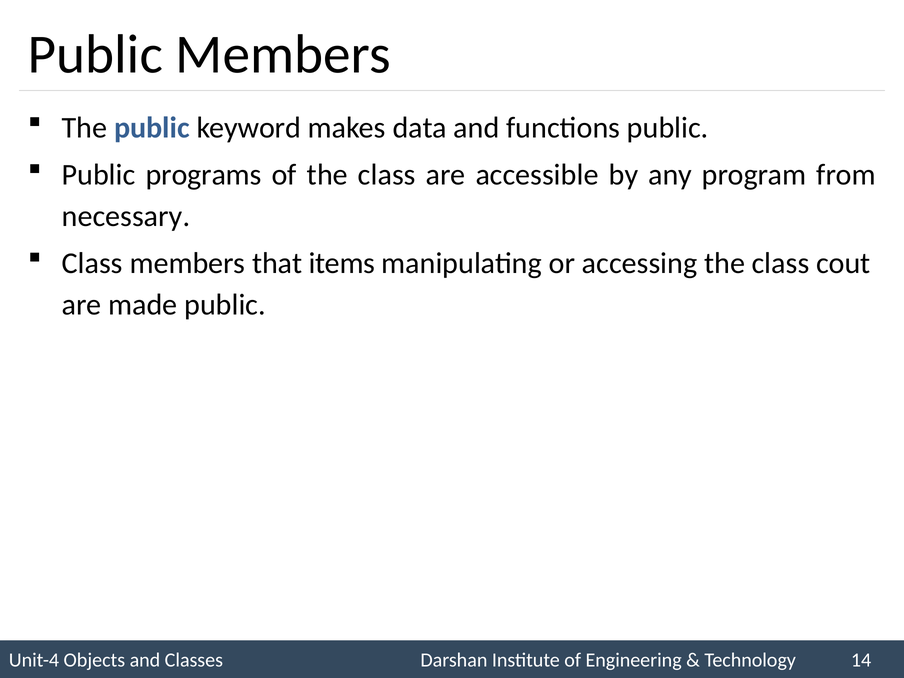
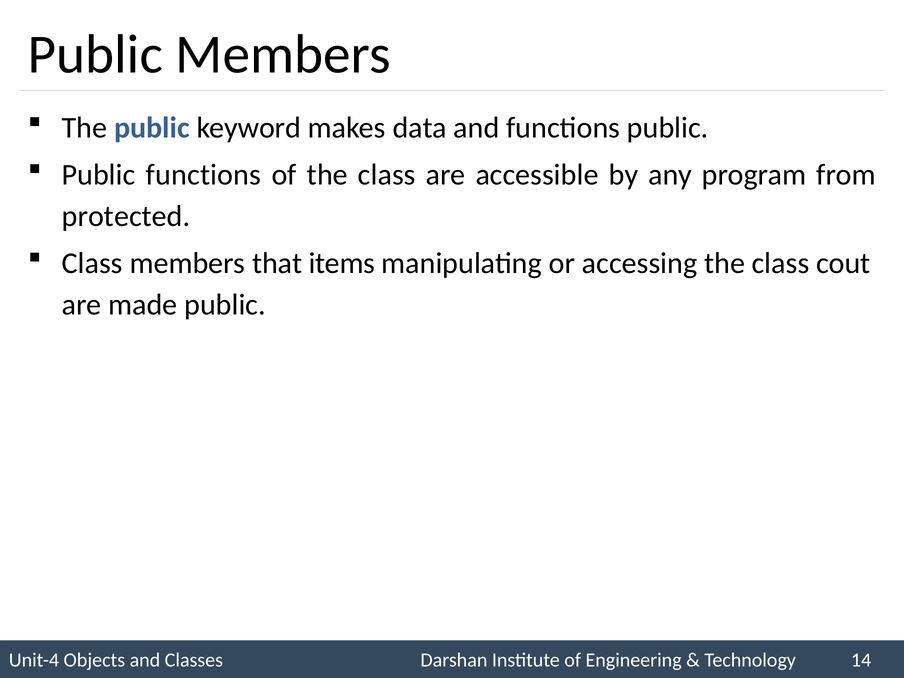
Public programs: programs -> functions
necessary: necessary -> protected
